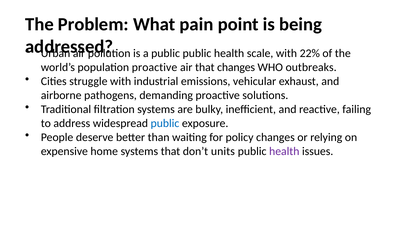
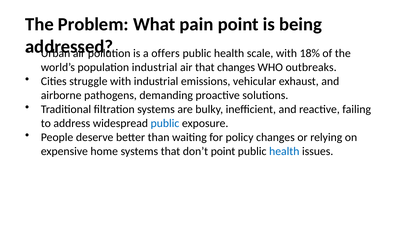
a public: public -> offers
22%: 22% -> 18%
population proactive: proactive -> industrial
don’t units: units -> point
health at (284, 151) colour: purple -> blue
